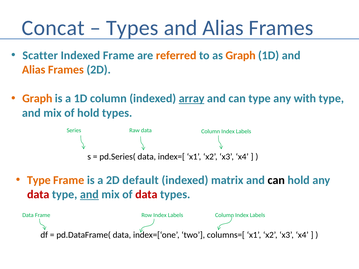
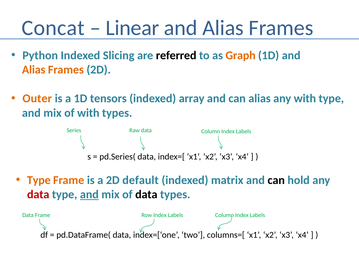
Types at (132, 28): Types -> Linear
Scatter: Scatter -> Python
Indexed Frame: Frame -> Slicing
referred colour: orange -> black
Graph at (37, 99): Graph -> Outer
1D column: column -> tensors
array underline: present -> none
can type: type -> alias
of hold: hold -> with
data at (146, 195) colour: red -> black
